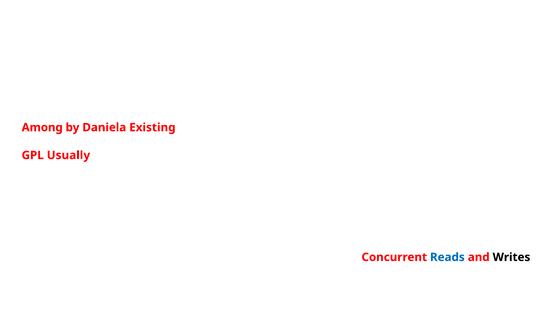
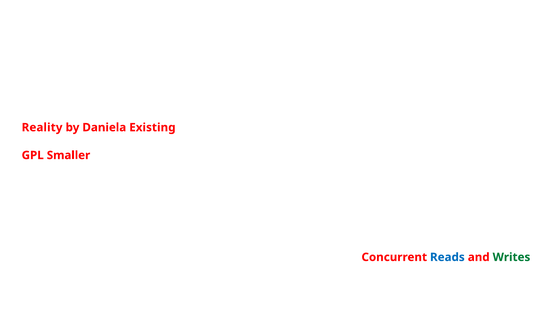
Among: Among -> Reality
Usually: Usually -> Smaller
Writes colour: black -> green
